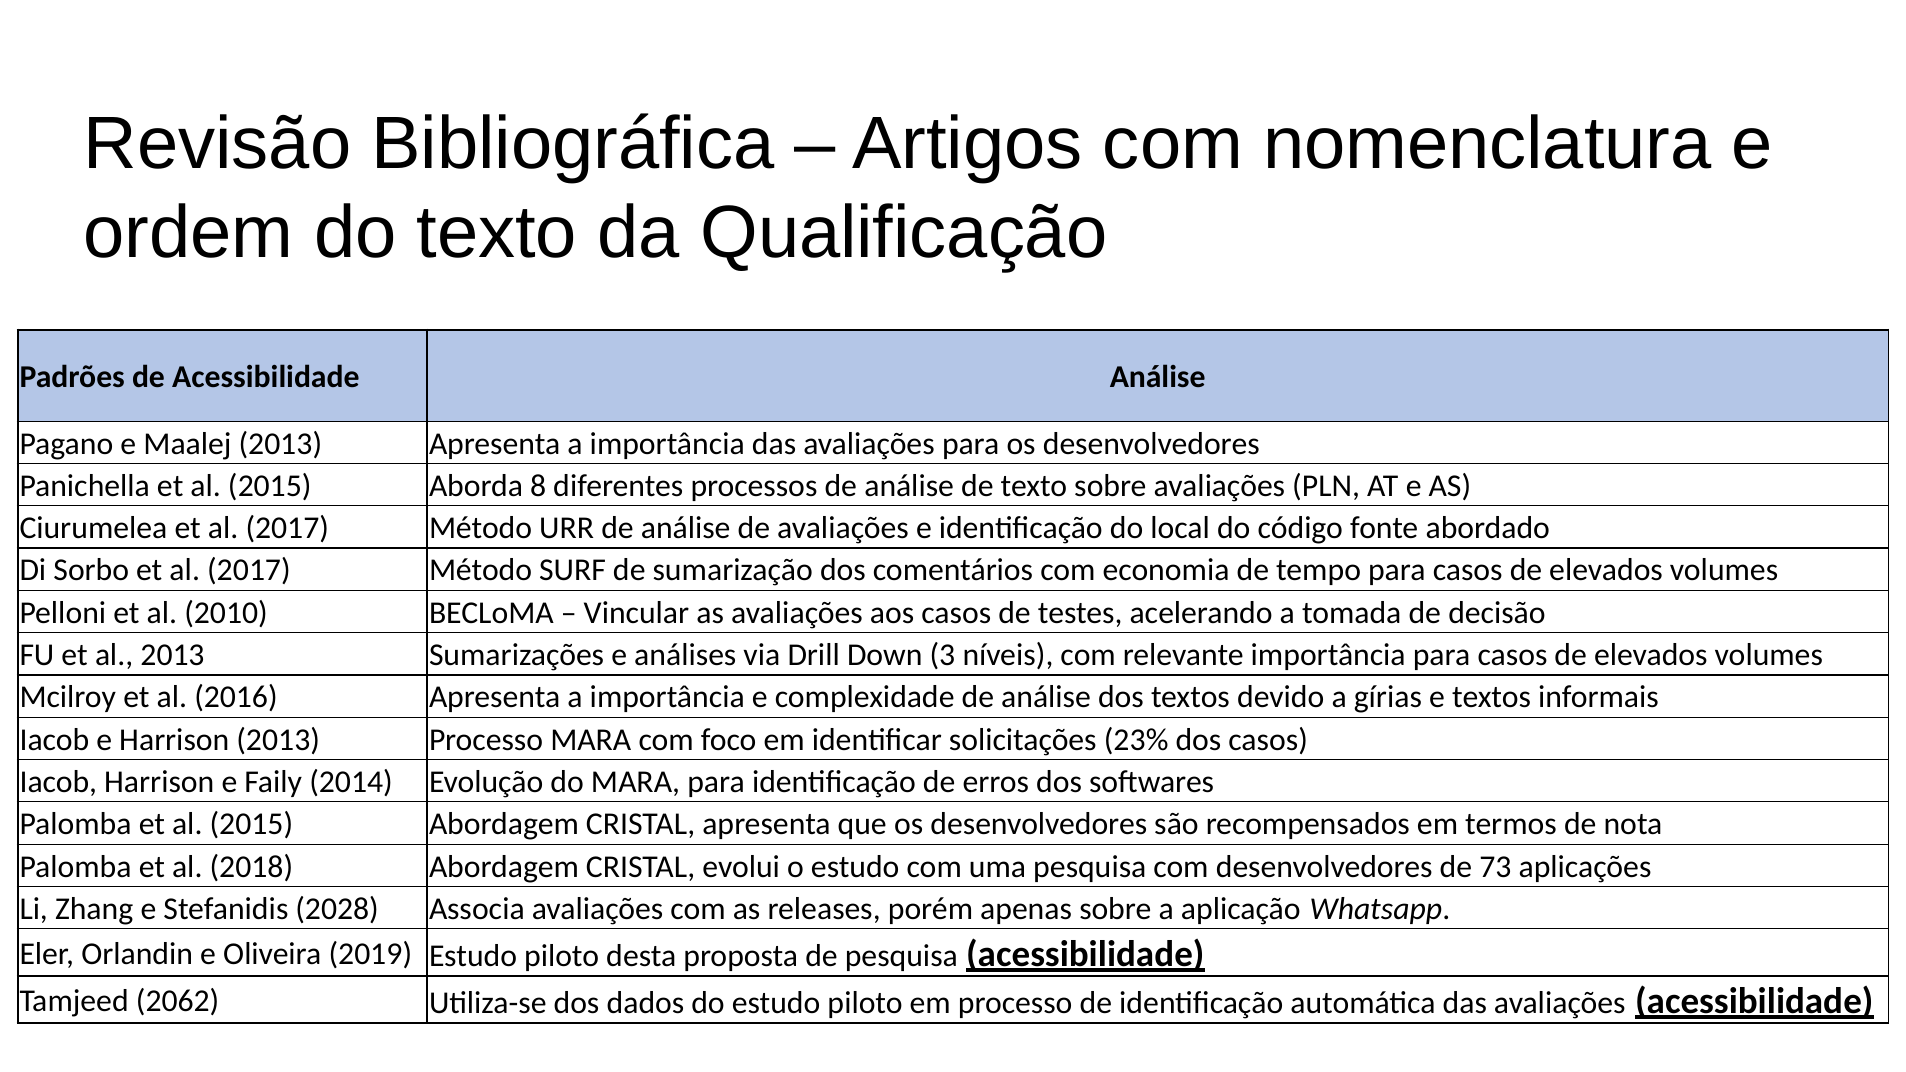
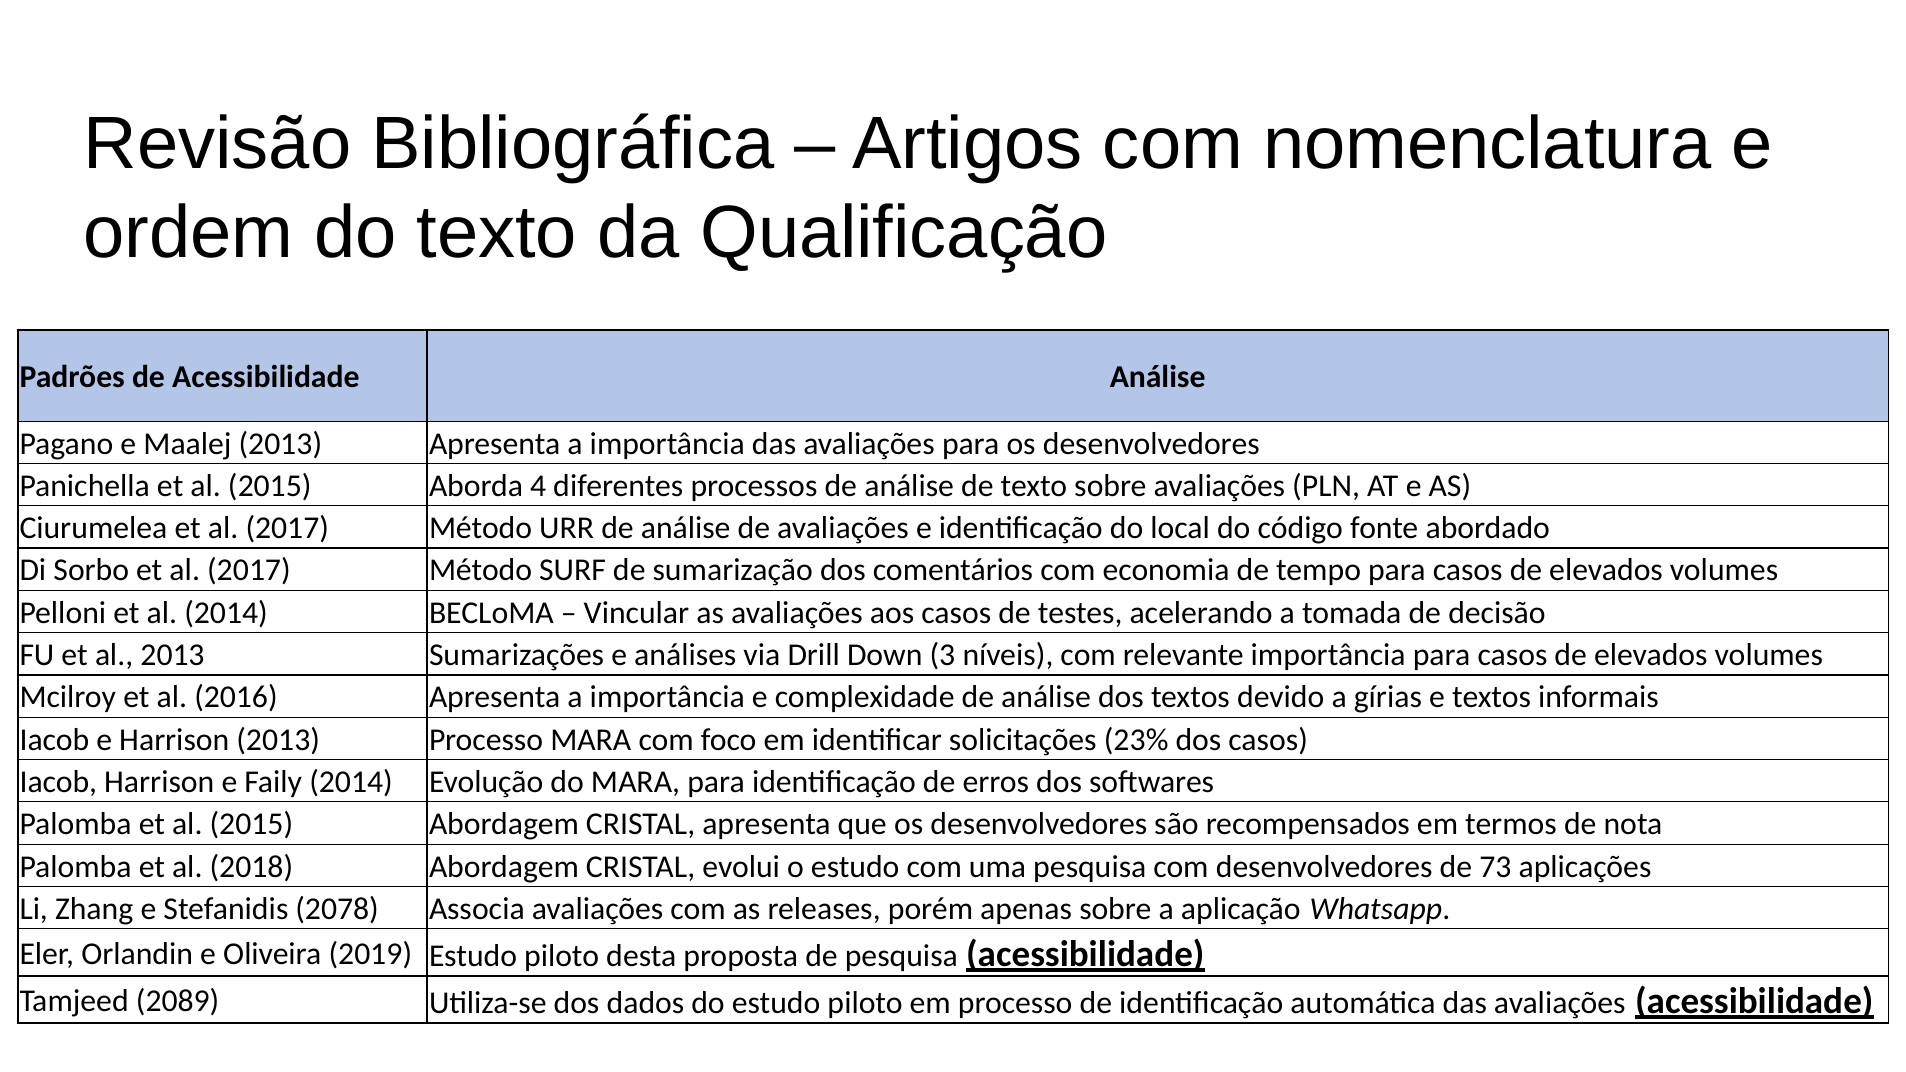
8: 8 -> 4
al 2010: 2010 -> 2014
2028: 2028 -> 2078
2062: 2062 -> 2089
